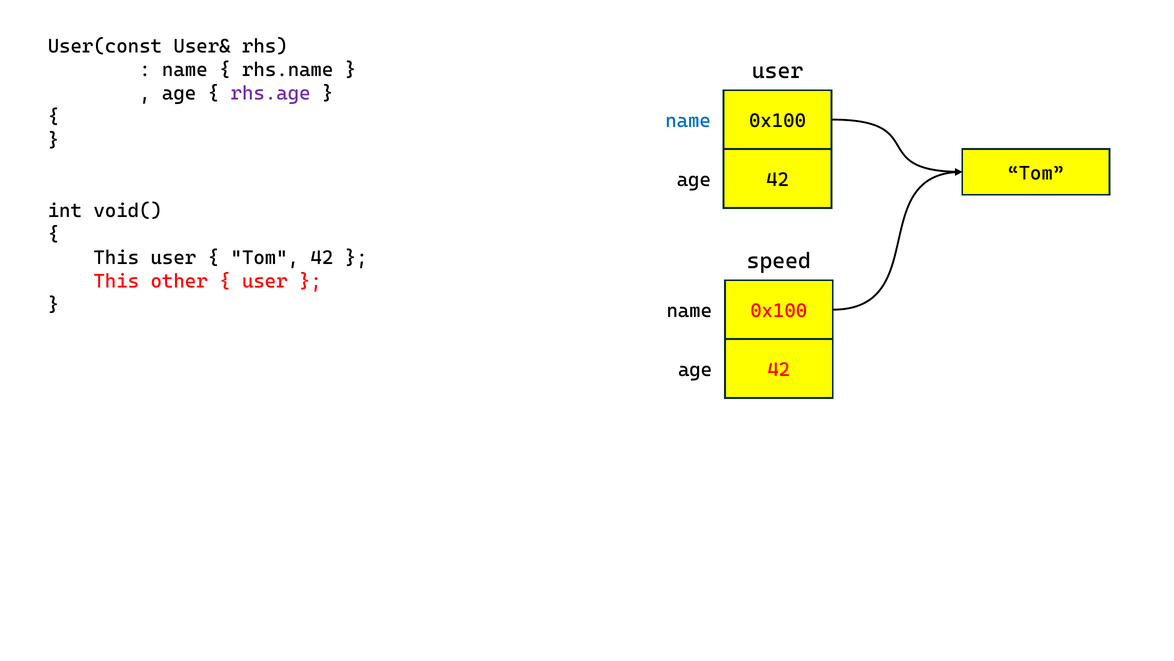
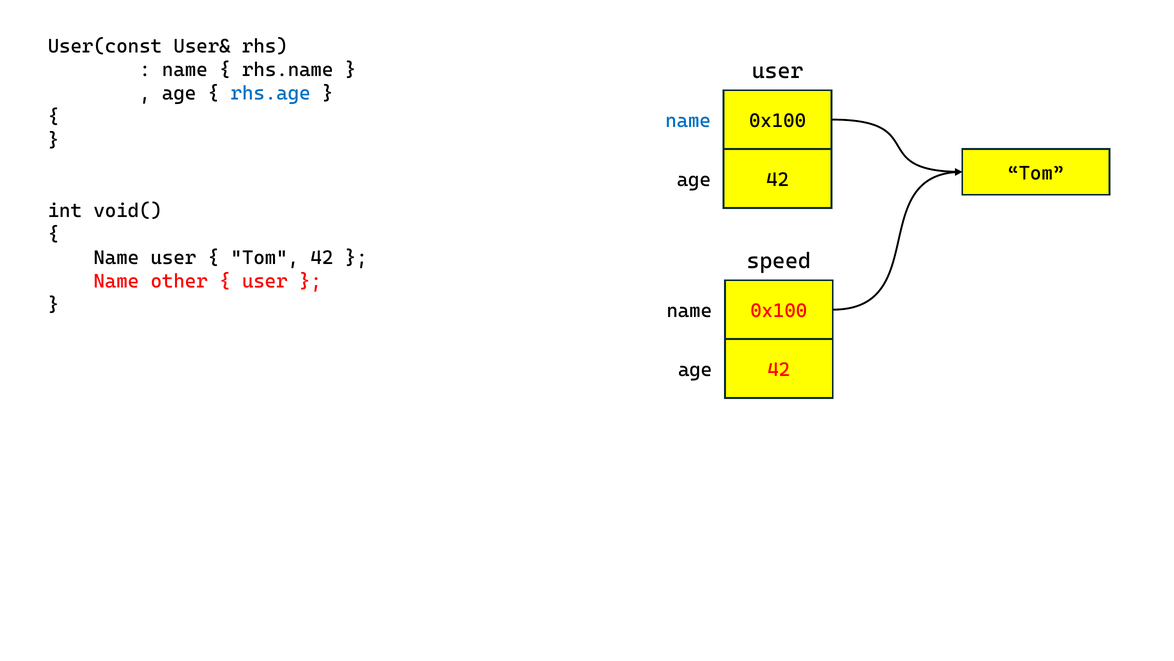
rhs.age colour: purple -> blue
This at (116, 258): This -> Name
This at (116, 281): This -> Name
